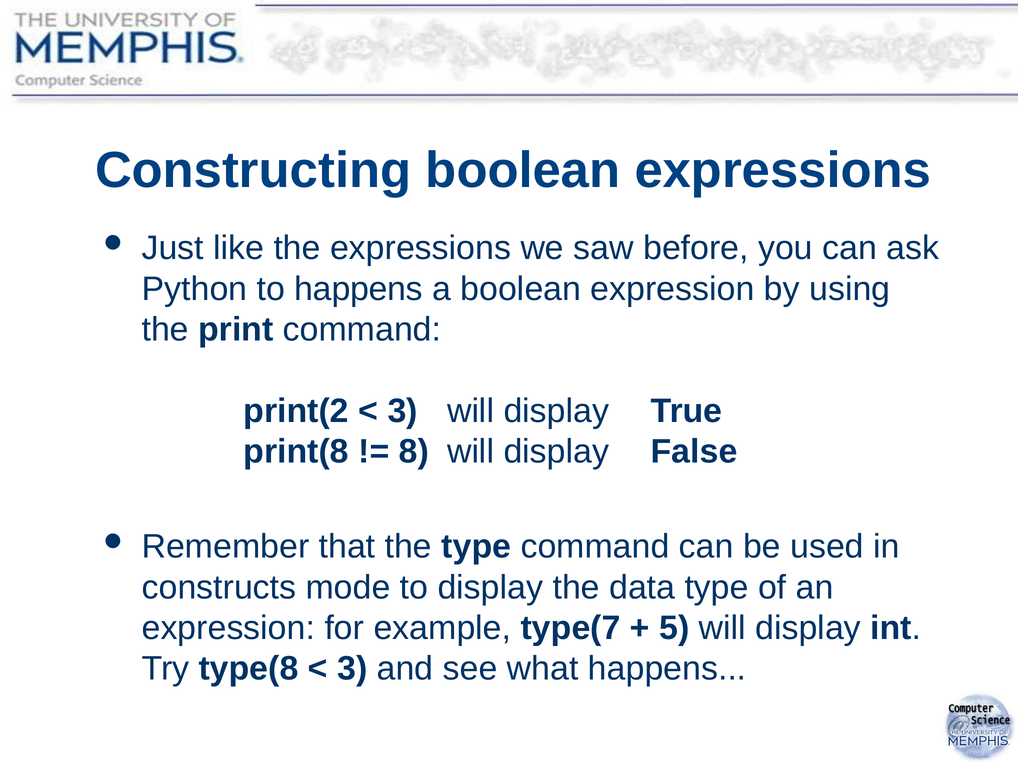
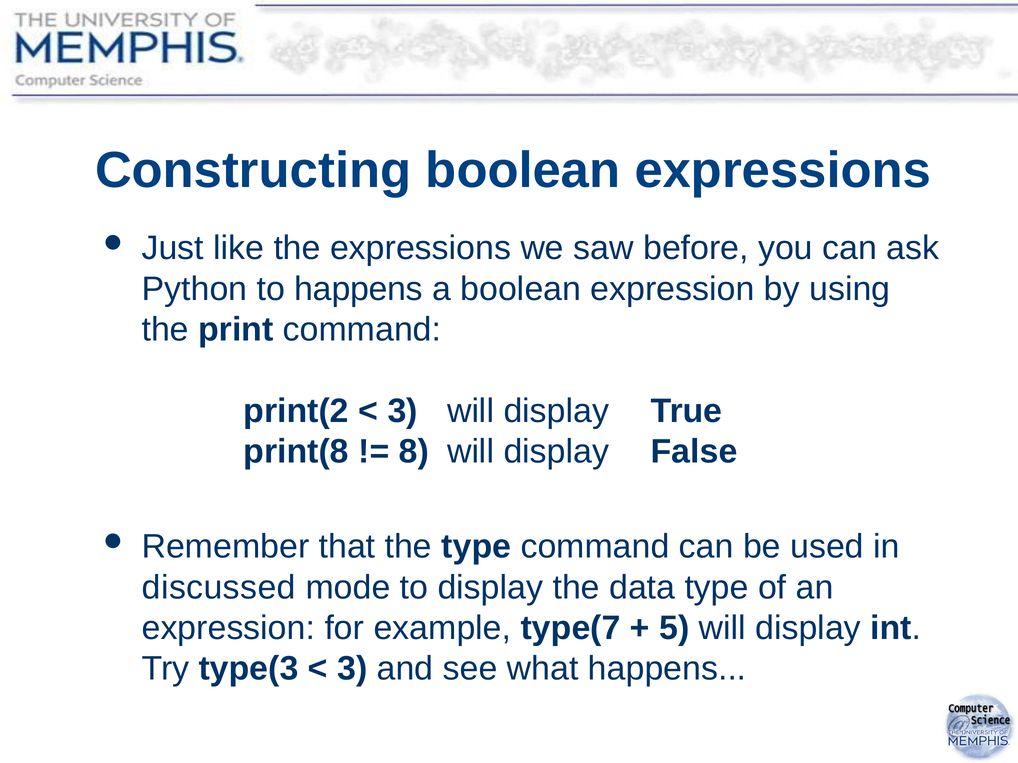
constructs: constructs -> discussed
type(8: type(8 -> type(3
